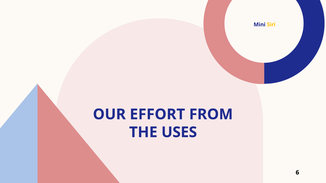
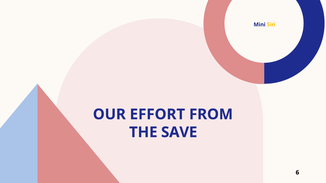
USES: USES -> SAVE
